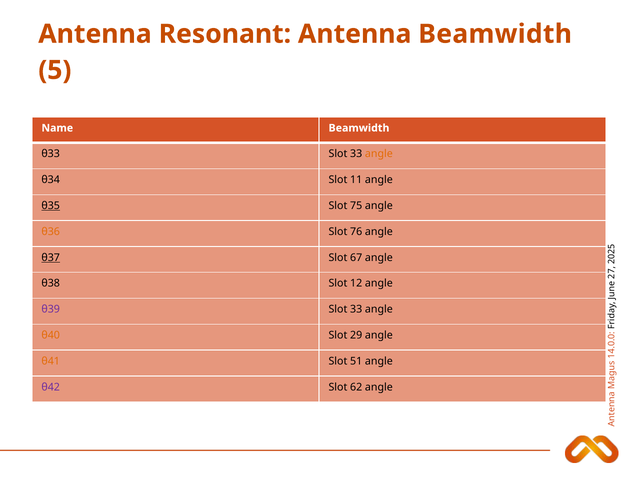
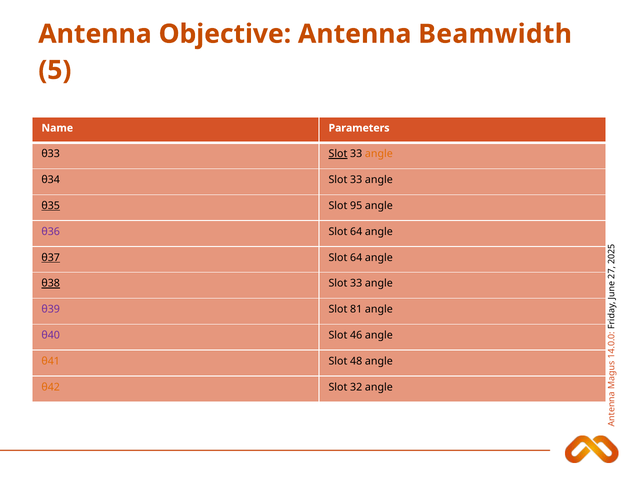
Resonant: Resonant -> Objective
Name Beamwidth: Beamwidth -> Parameters
Slot at (338, 154) underline: none -> present
θ34 Slot 11: 11 -> 33
75: 75 -> 95
θ36 colour: orange -> purple
76 at (356, 231): 76 -> 64
67 at (356, 257): 67 -> 64
θ38 underline: none -> present
12 at (356, 283): 12 -> 33
33 at (356, 309): 33 -> 81
θ40 colour: orange -> purple
29: 29 -> 46
51: 51 -> 48
θ42 colour: purple -> orange
62: 62 -> 32
